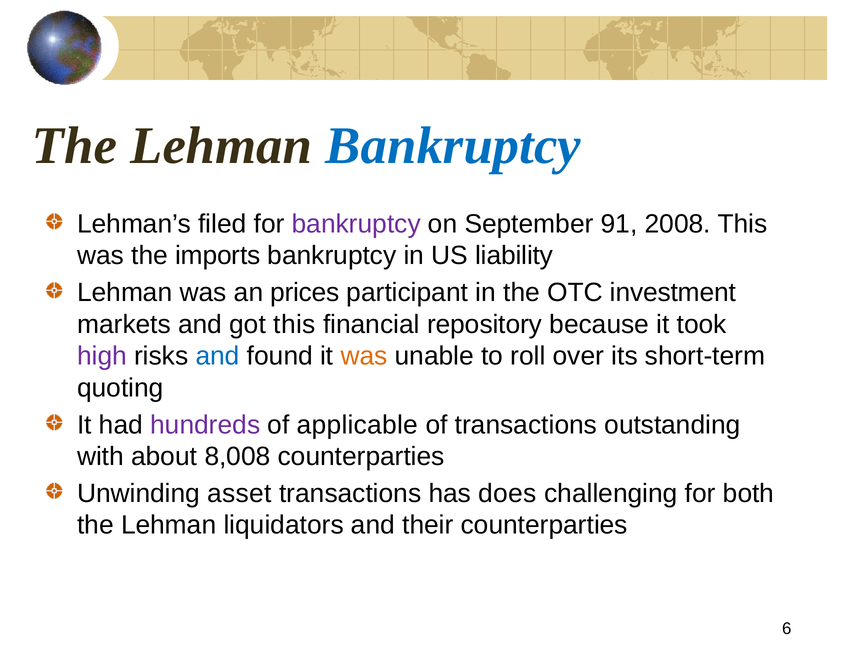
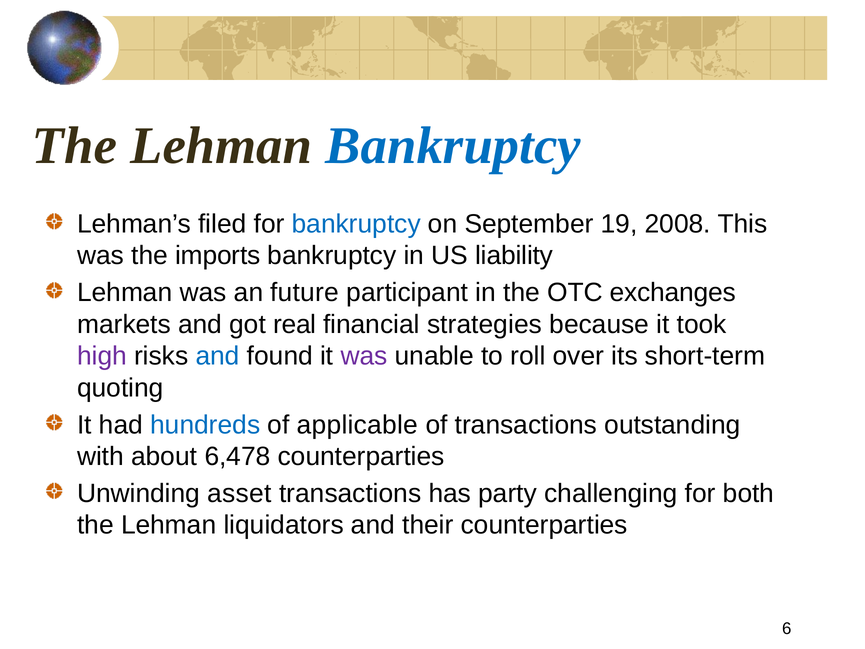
bankruptcy at (356, 224) colour: purple -> blue
91: 91 -> 19
prices: prices -> future
investment: investment -> exchanges
got this: this -> real
repository: repository -> strategies
was at (364, 356) colour: orange -> purple
hundreds colour: purple -> blue
8,008: 8,008 -> 6,478
does: does -> party
